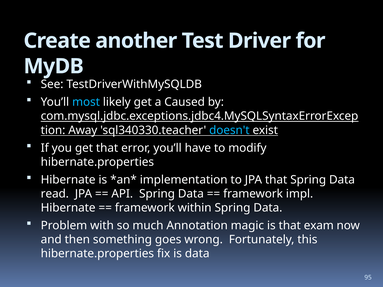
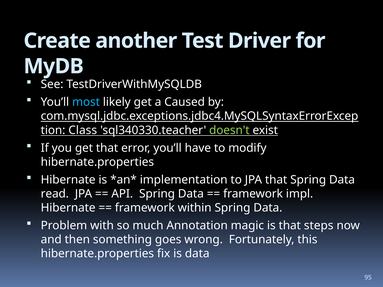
Away: Away -> Class
doesn't colour: light blue -> light green
exam: exam -> steps
